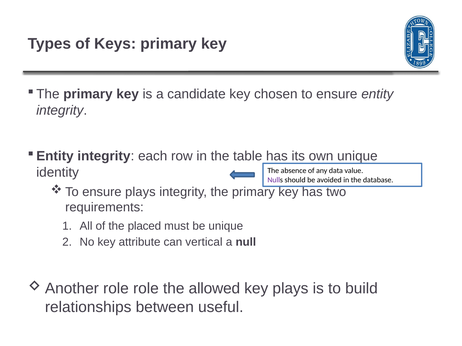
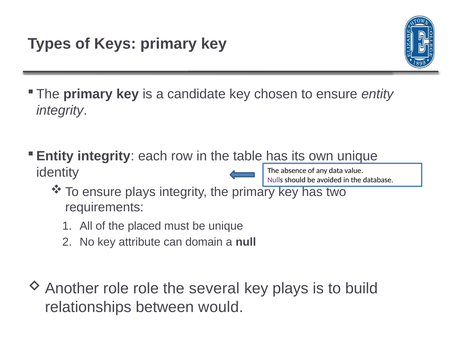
vertical: vertical -> domain
allowed: allowed -> several
useful: useful -> would
